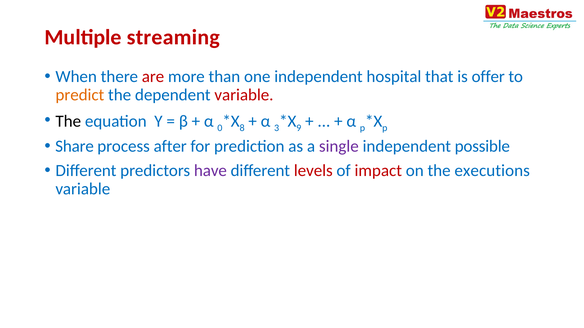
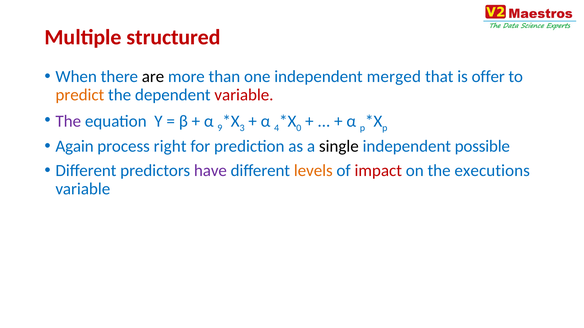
streaming: streaming -> structured
are colour: red -> black
hospital: hospital -> merged
The at (68, 121) colour: black -> purple
0: 0 -> 9
8: 8 -> 3
3: 3 -> 4
9: 9 -> 0
Share: Share -> Again
after: after -> right
single colour: purple -> black
levels colour: red -> orange
